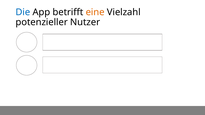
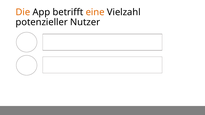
Die colour: blue -> orange
